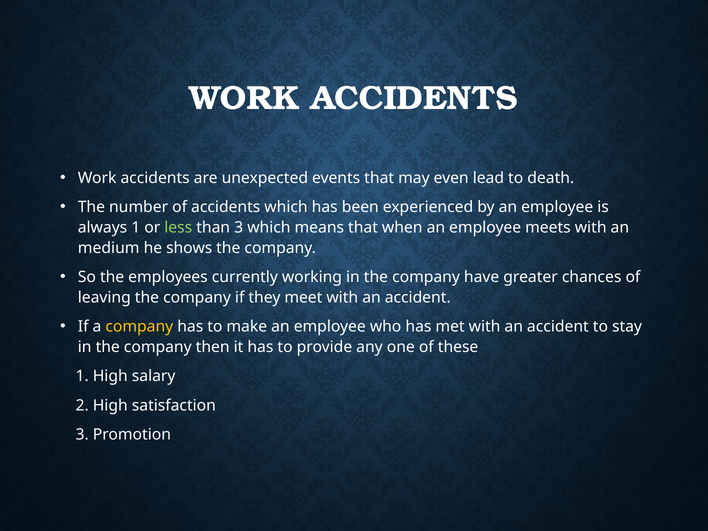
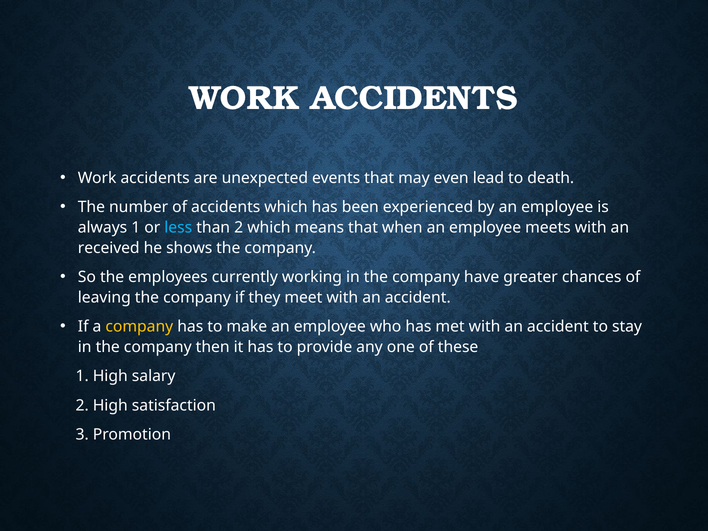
less colour: light green -> light blue
than 3: 3 -> 2
medium: medium -> received
